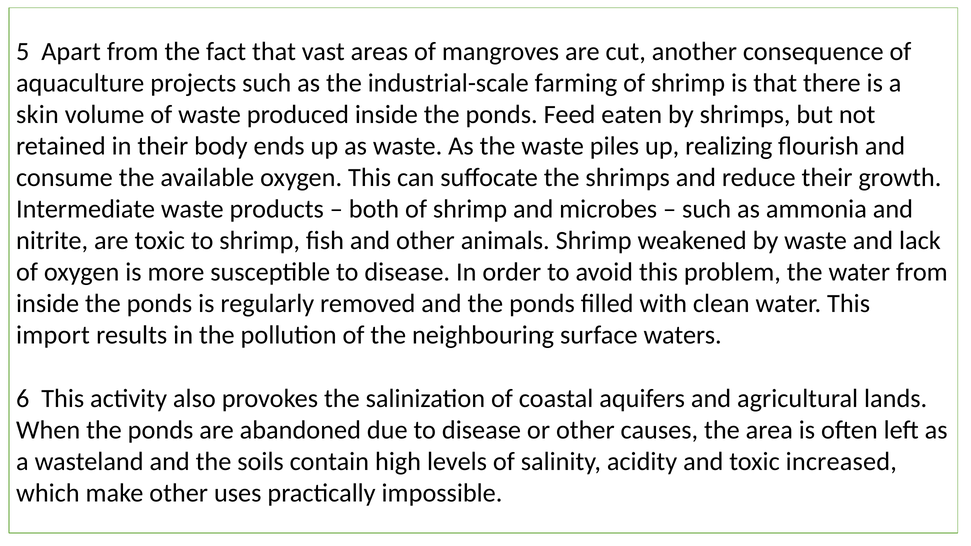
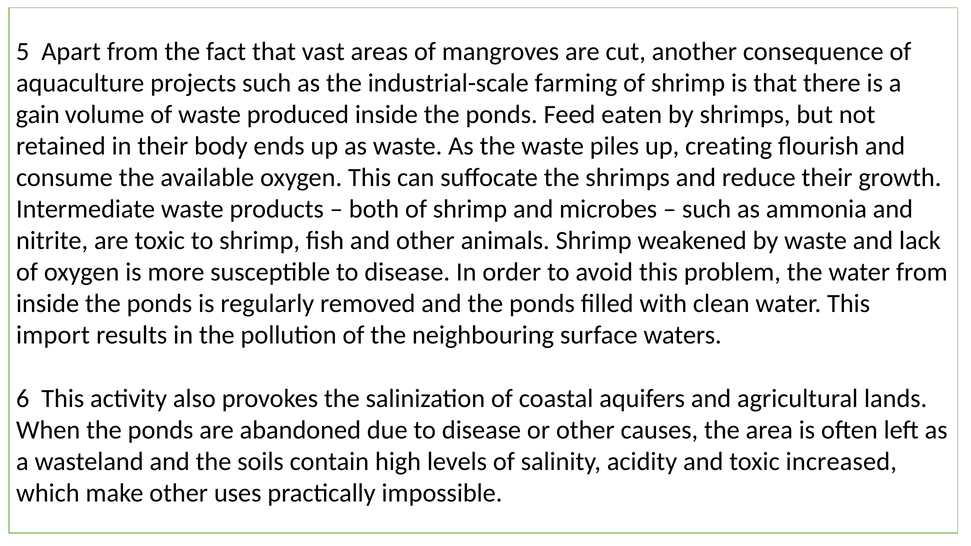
skin: skin -> gain
realizing: realizing -> creating
